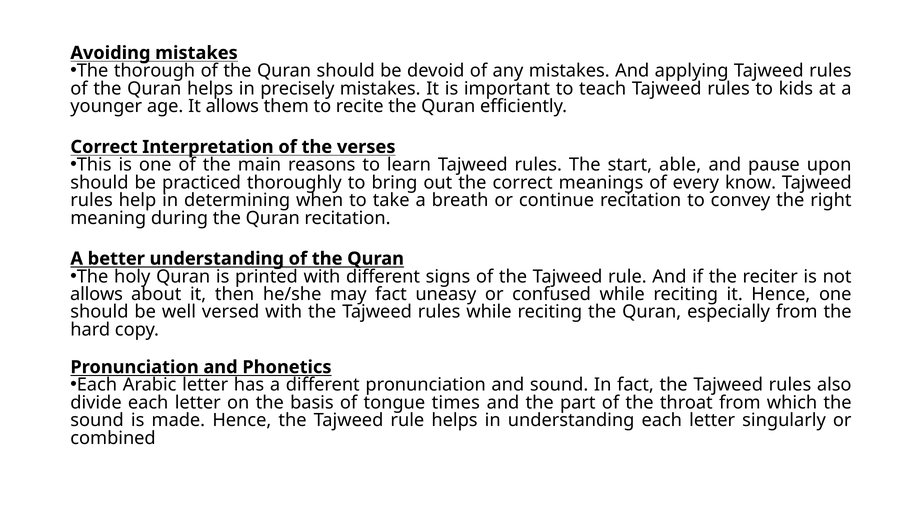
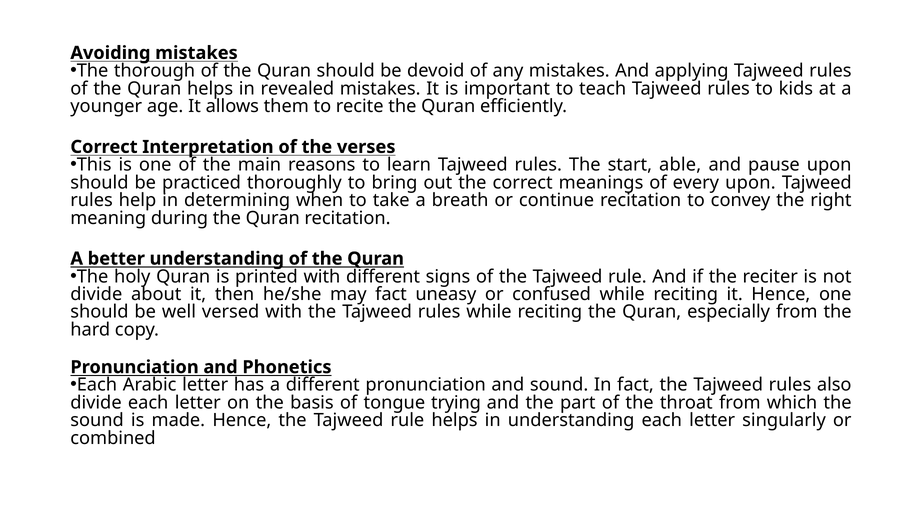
precisely: precisely -> revealed
every know: know -> upon
allows at (97, 294): allows -> divide
times: times -> trying
